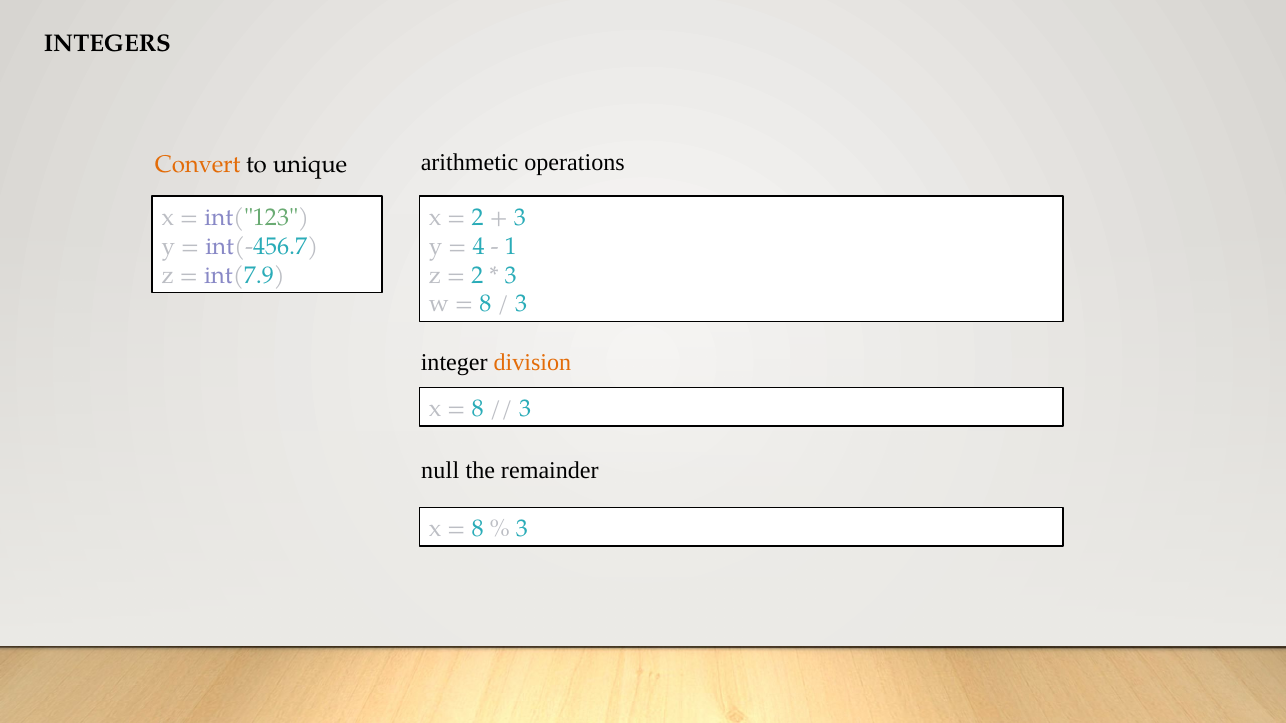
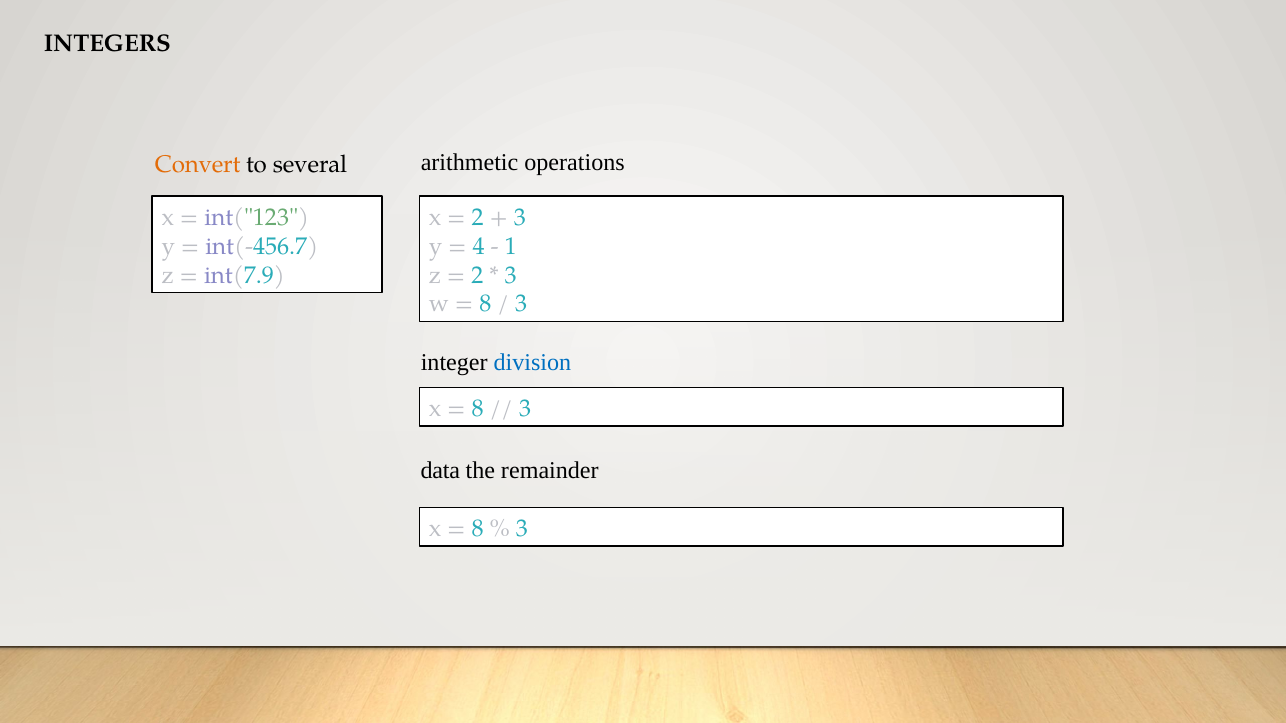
unique: unique -> several
division colour: orange -> blue
null: null -> data
